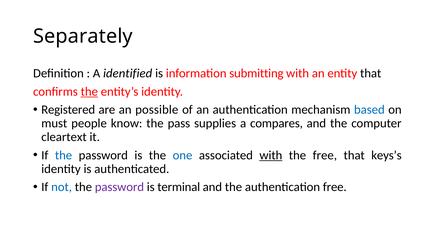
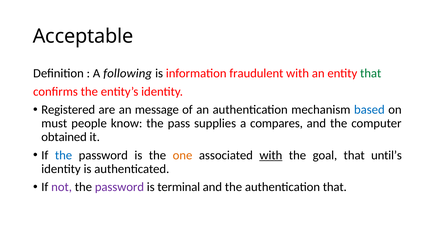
Separately: Separately -> Acceptable
identified: identified -> following
submitting: submitting -> fraudulent
that at (371, 74) colour: black -> green
the at (89, 92) underline: present -> none
possible: possible -> message
cleartext: cleartext -> obtained
one colour: blue -> orange
the free: free -> goal
keys’s: keys’s -> until’s
not colour: blue -> purple
authentication free: free -> that
